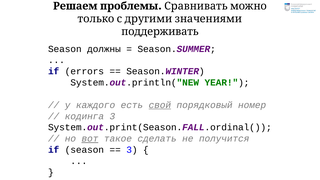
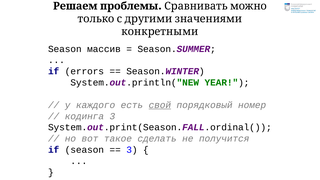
поддерживать: поддерживать -> конкретными
должны: должны -> массив
вот underline: present -> none
